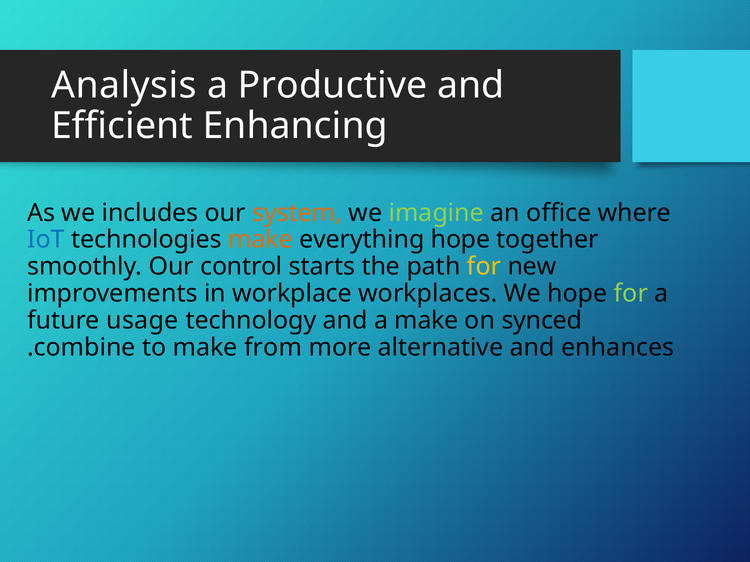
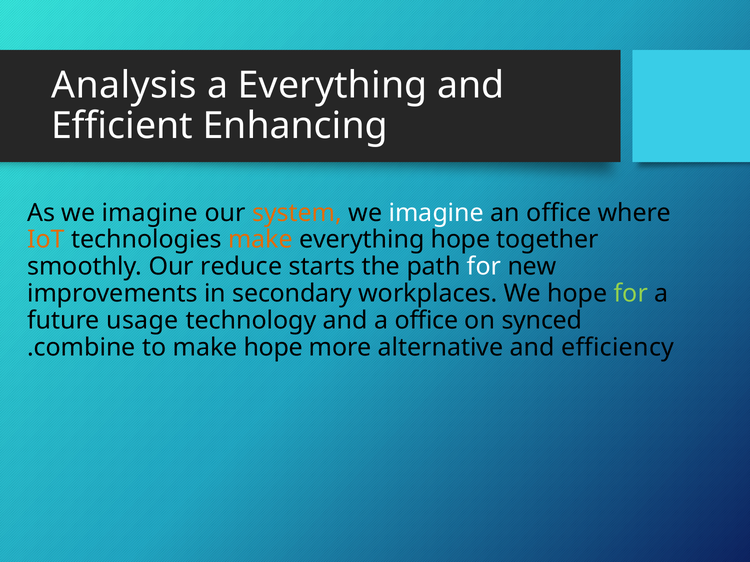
a Productive: Productive -> Everything
As we includes: includes -> imagine
imagine at (436, 213) colour: light green -> white
IoT colour: blue -> orange
control: control -> reduce
for at (484, 267) colour: yellow -> white
workplace: workplace -> secondary
a make: make -> office
make from: from -> hope
enhances: enhances -> efficiency
